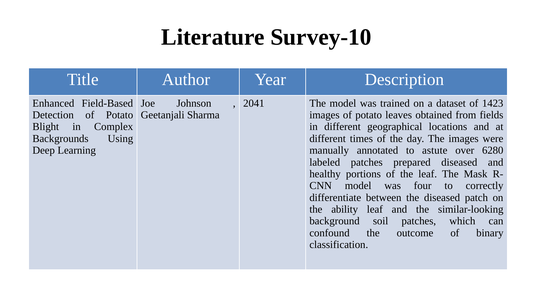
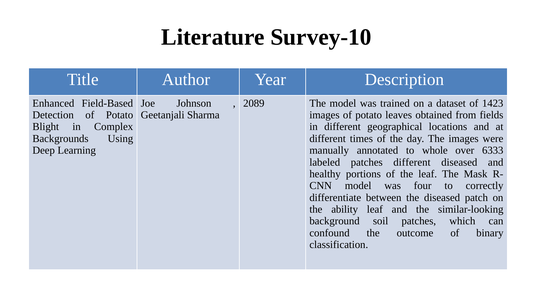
2041: 2041 -> 2089
astute: astute -> whole
6280: 6280 -> 6333
patches prepared: prepared -> different
